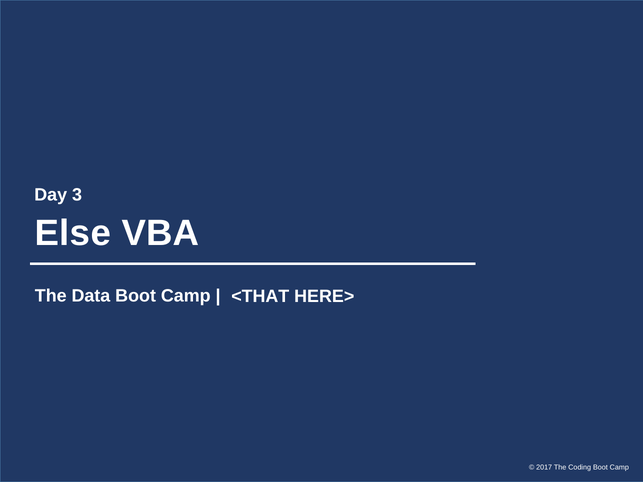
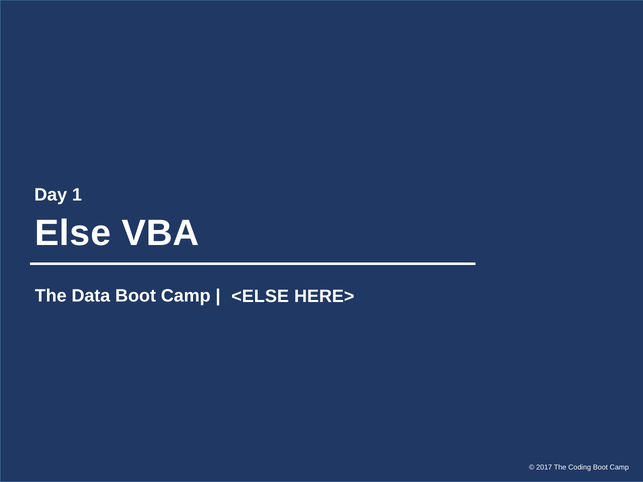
3: 3 -> 1
<THAT: <THAT -> <ELSE
